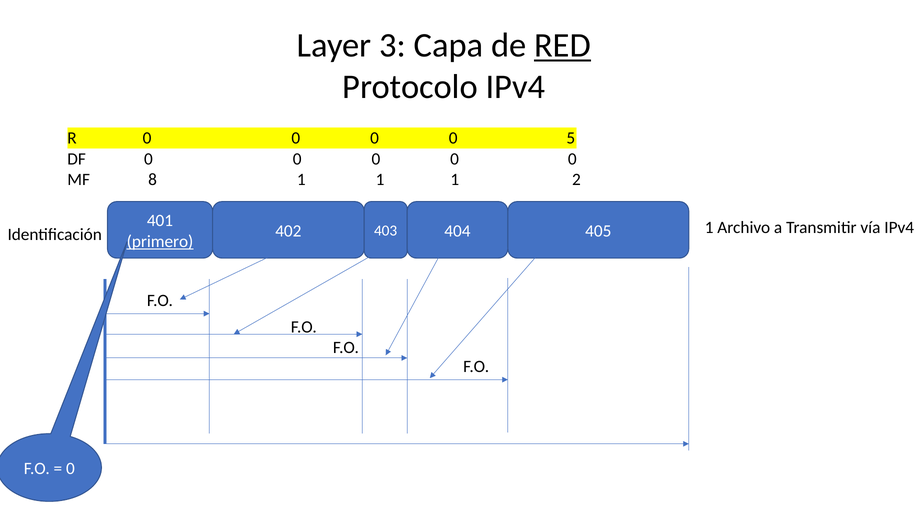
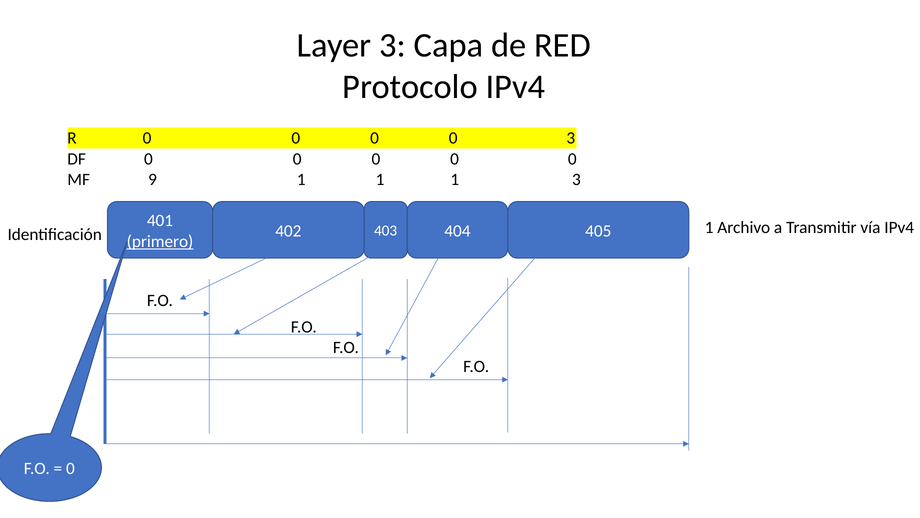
RED underline: present -> none
0 5: 5 -> 3
8: 8 -> 9
1 2: 2 -> 3
